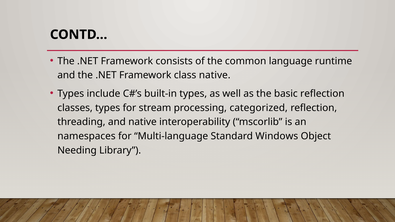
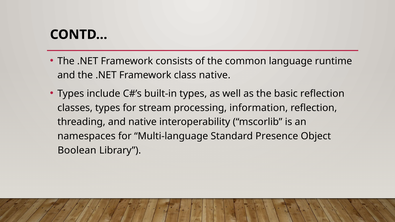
categorized: categorized -> information
Windows: Windows -> Presence
Needing: Needing -> Boolean
